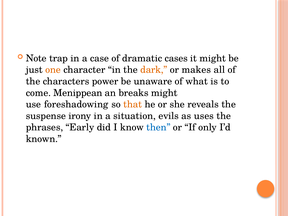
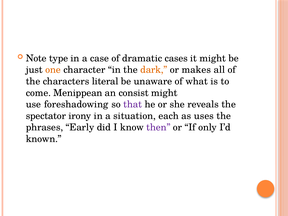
trap: trap -> type
power: power -> literal
breaks: breaks -> consist
that colour: orange -> purple
suspense: suspense -> spectator
evils: evils -> each
then colour: blue -> purple
